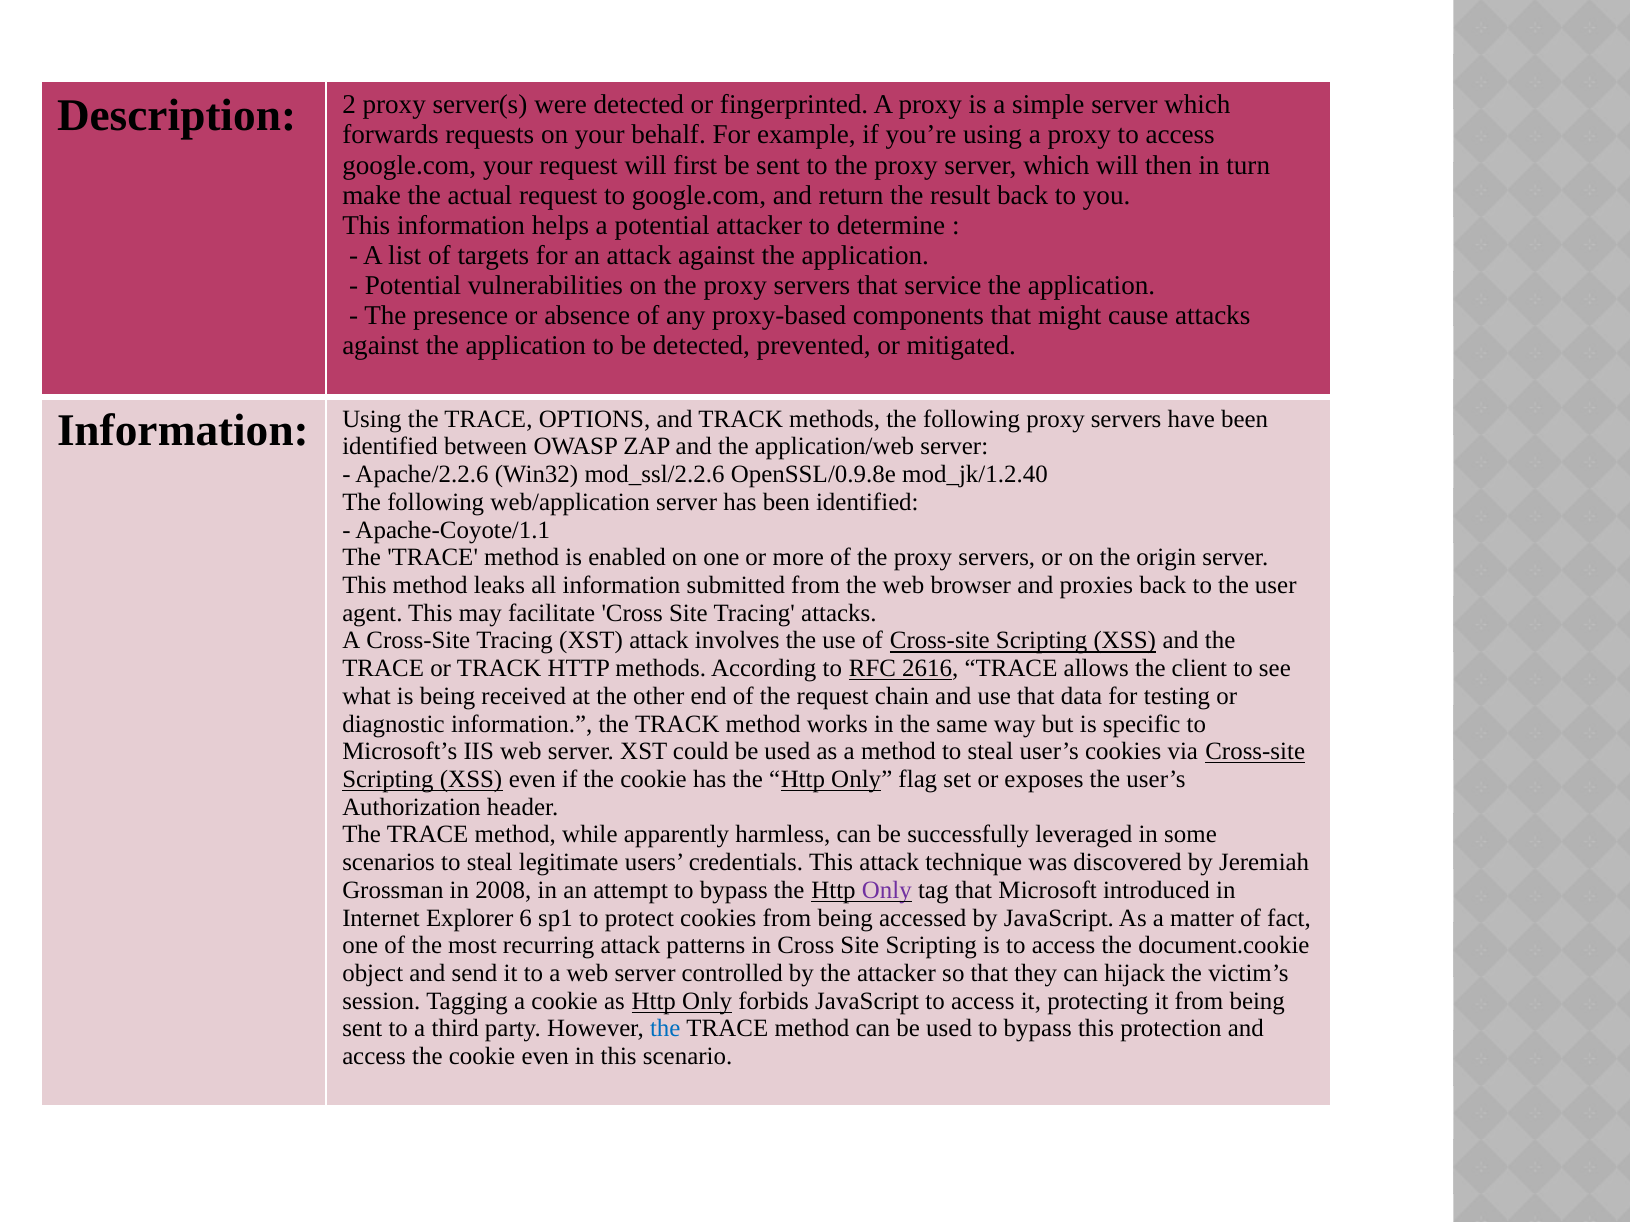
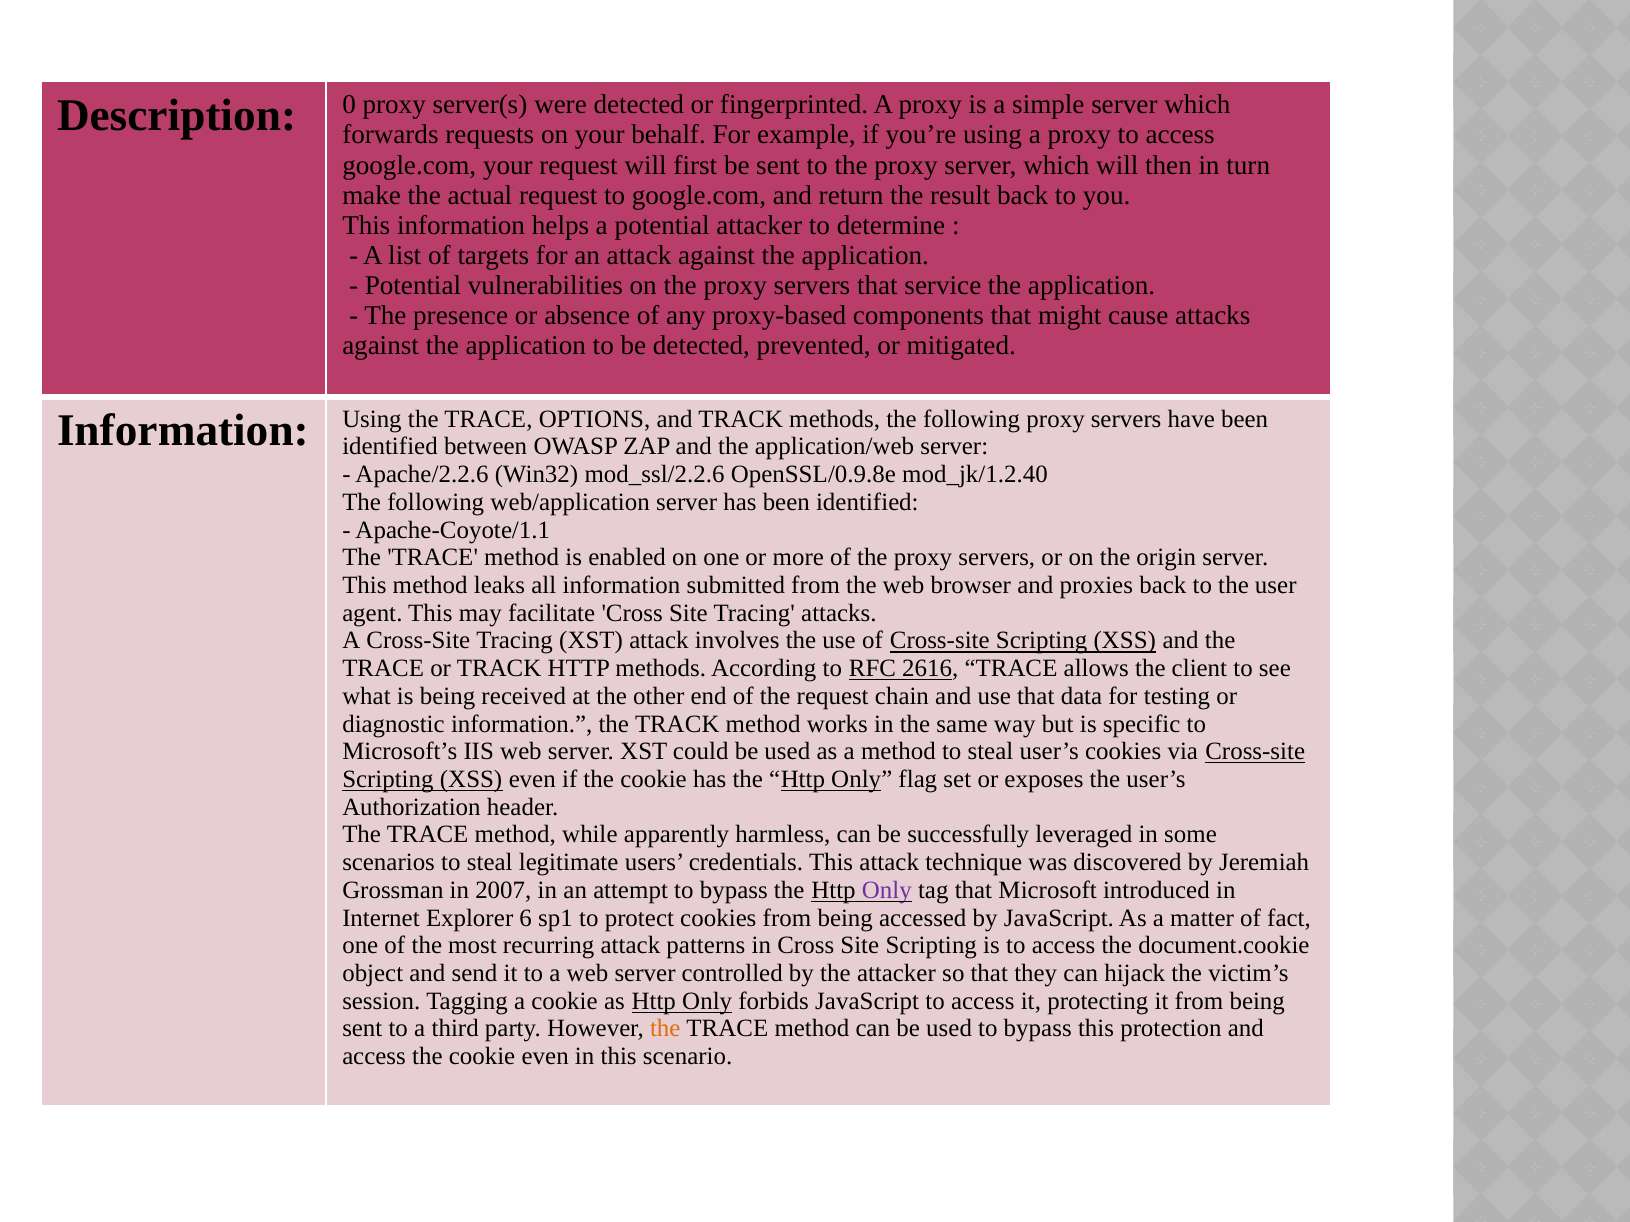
2: 2 -> 0
2008: 2008 -> 2007
the at (665, 1029) colour: blue -> orange
